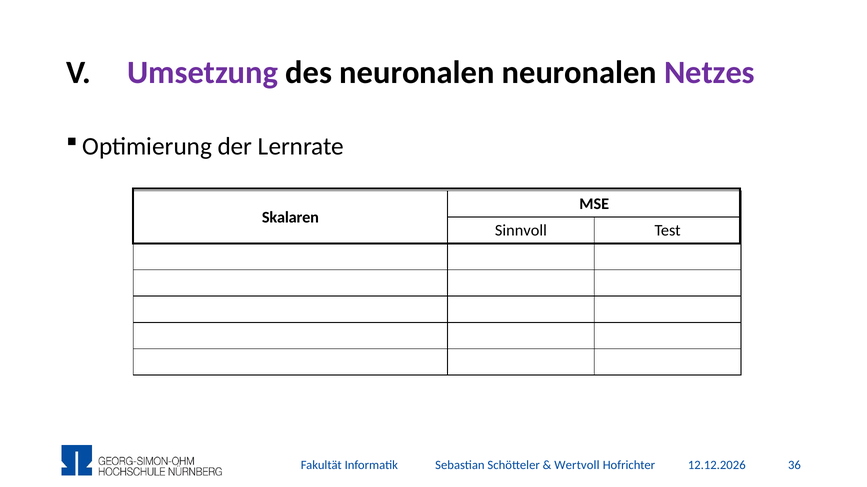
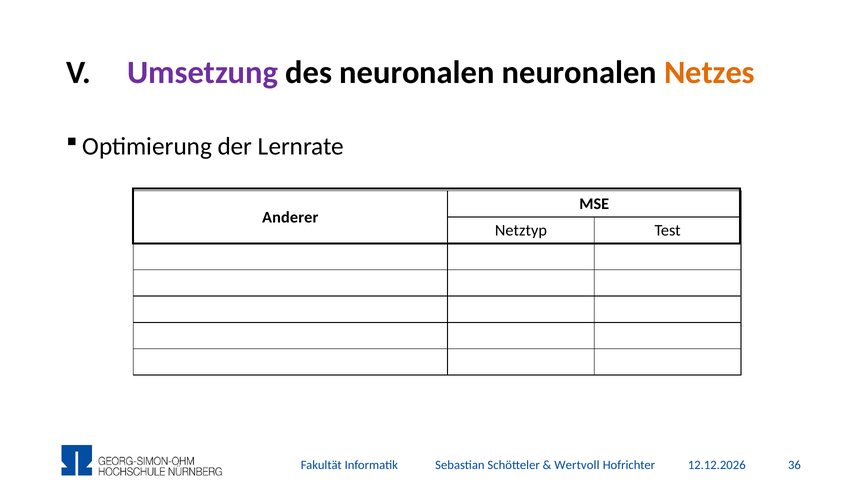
Netzes colour: purple -> orange
Skalaren: Skalaren -> Anderer
Sinnvoll: Sinnvoll -> Netztyp
